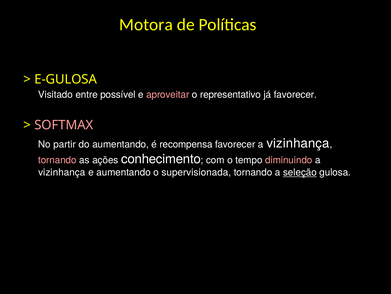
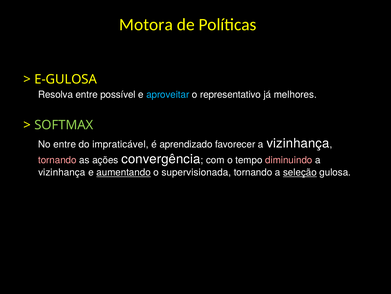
Visitado: Visitado -> Resolva
aproveitar colour: pink -> light blue
já favorecer: favorecer -> melhores
SOFTMAX colour: pink -> light green
No partir: partir -> entre
do aumentando: aumentando -> impraticável
recompensa: recompensa -> aprendizado
conhecimento: conhecimento -> convergência
aumentando at (124, 172) underline: none -> present
